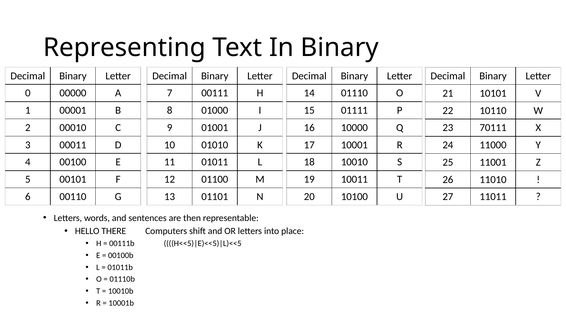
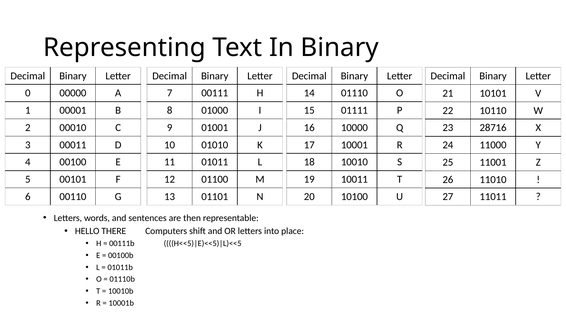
70111: 70111 -> 28716
